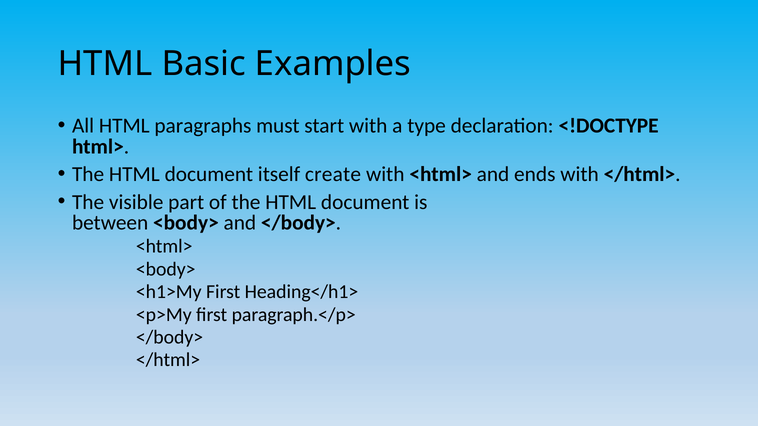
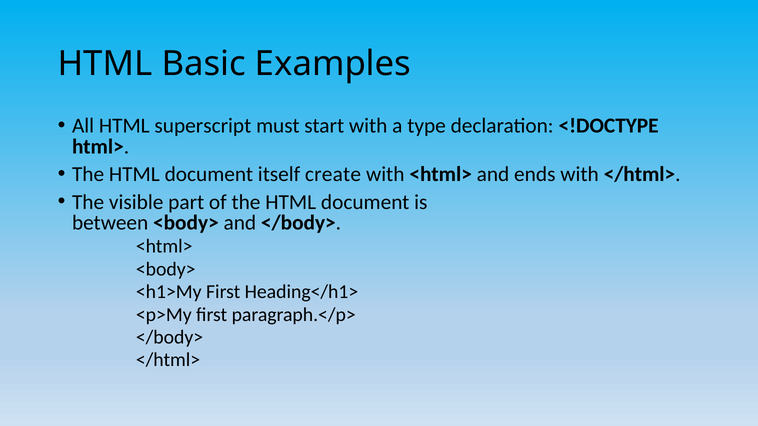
paragraphs: paragraphs -> superscript
